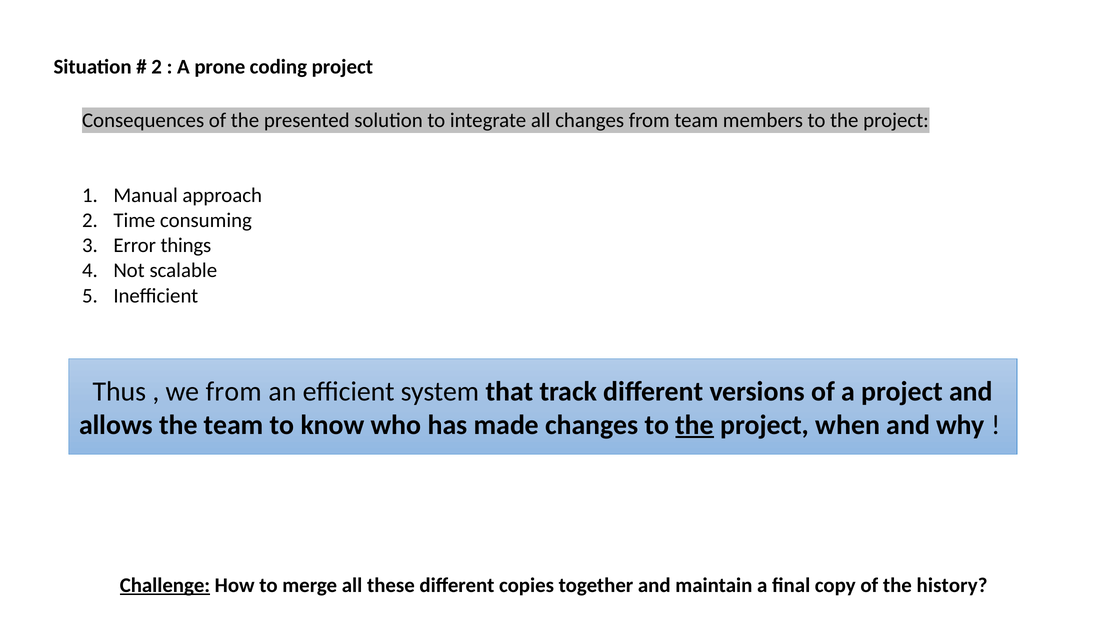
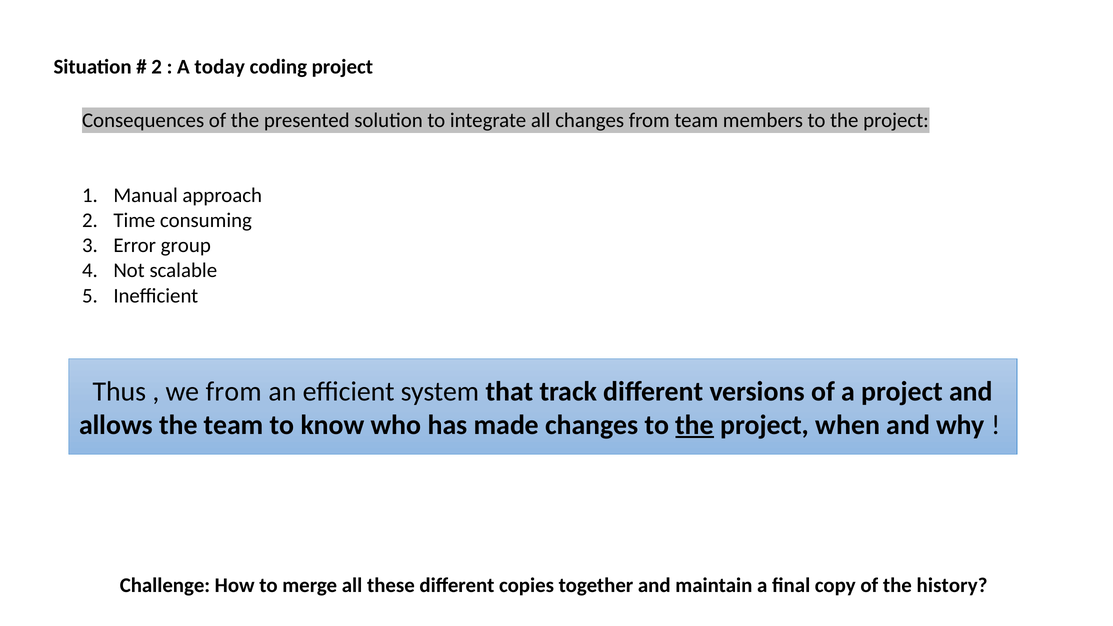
prone: prone -> today
things: things -> group
Challenge underline: present -> none
